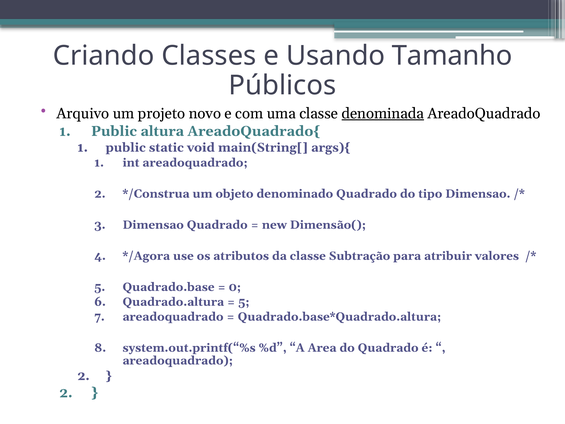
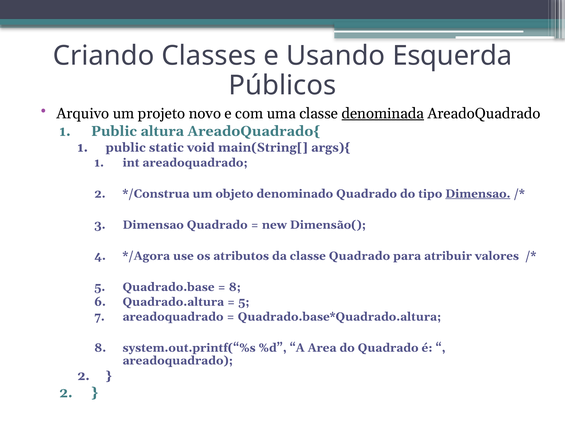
Tamanho: Tamanho -> Esquerda
Dimensao at (478, 194) underline: none -> present
classe Subtração: Subtração -> Quadrado
0 at (235, 287): 0 -> 8
